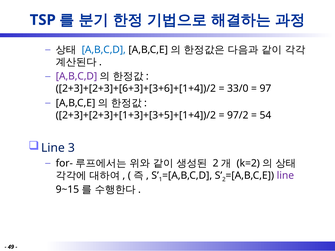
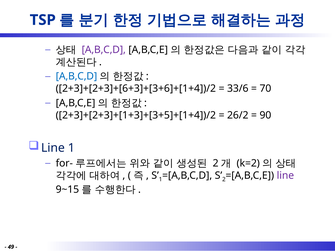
A,B,C,D at (104, 50) colour: blue -> purple
A,B,C,D at (76, 76) colour: purple -> blue
33/0: 33/0 -> 33/6
97: 97 -> 70
97/2: 97/2 -> 26/2
54: 54 -> 90
Line 3: 3 -> 1
